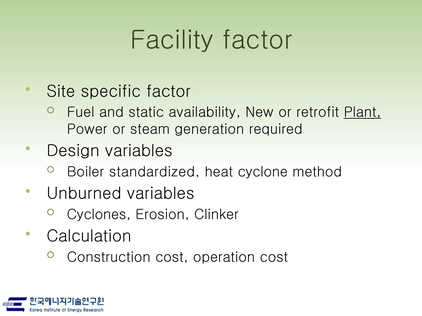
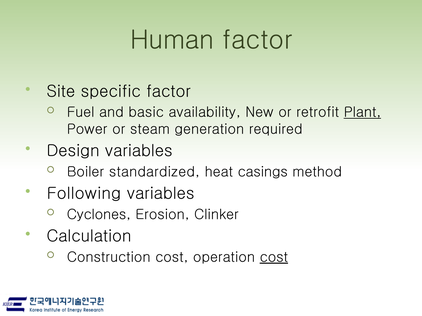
Facility: Facility -> Human
static: static -> basic
cyclone: cyclone -> casings
Unburned: Unburned -> Following
cost at (274, 257) underline: none -> present
